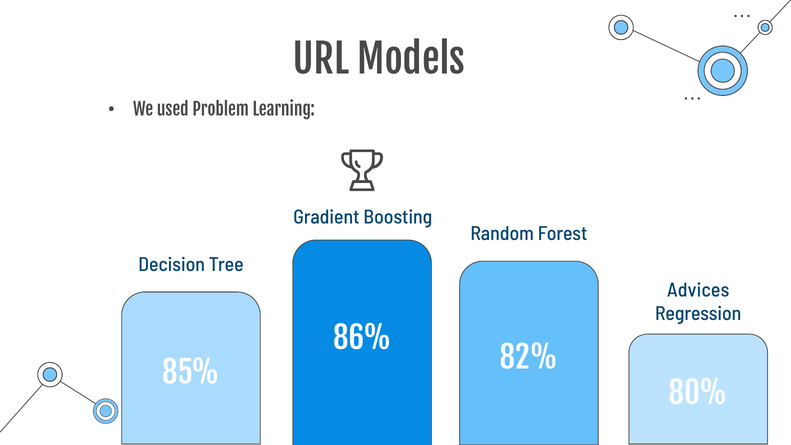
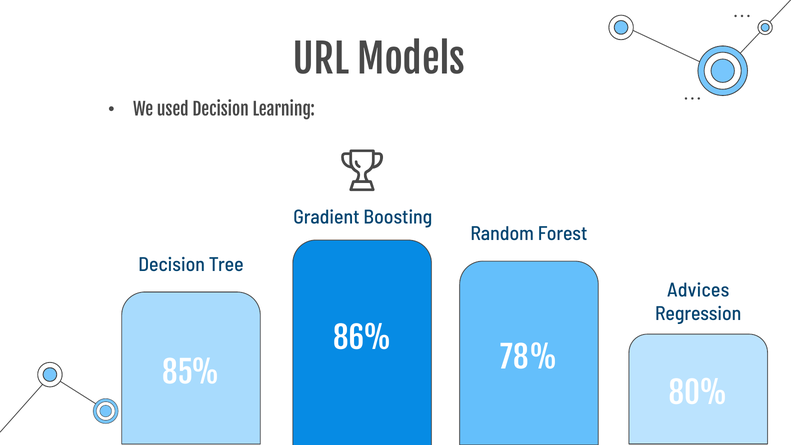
used Problem: Problem -> Decision
82%: 82% -> 78%
